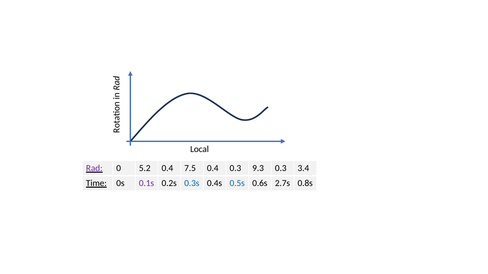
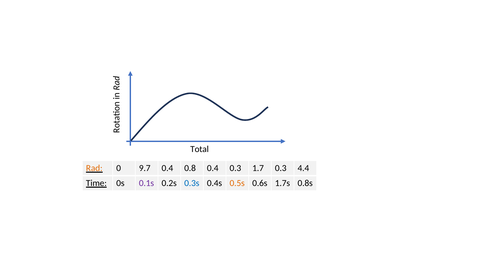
Local: Local -> Total
Rad colour: purple -> orange
5.2: 5.2 -> 9.7
7.5: 7.5 -> 0.8
9.3: 9.3 -> 1.7
3.4: 3.4 -> 4.4
0.5s colour: blue -> orange
2.7s: 2.7s -> 1.7s
